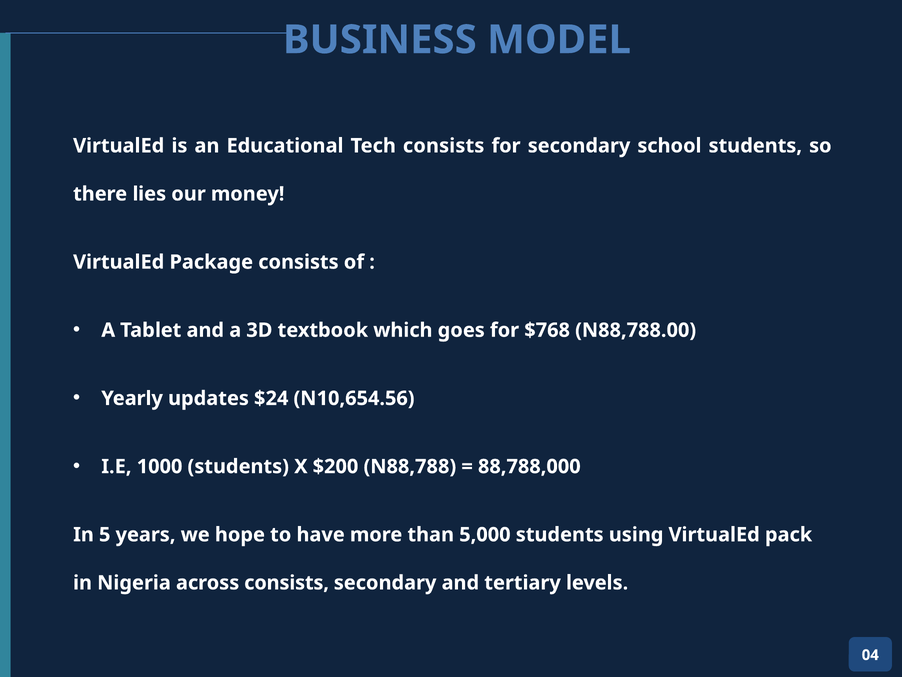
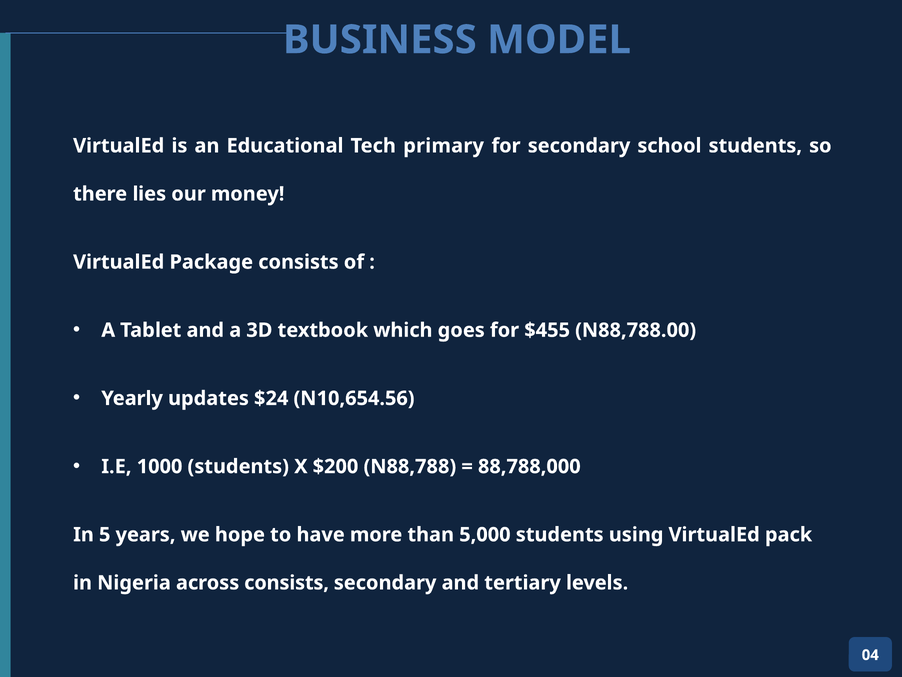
Tech consists: consists -> primary
$768: $768 -> $455
